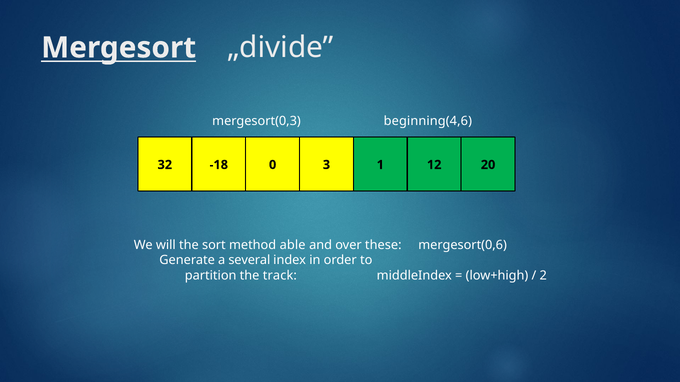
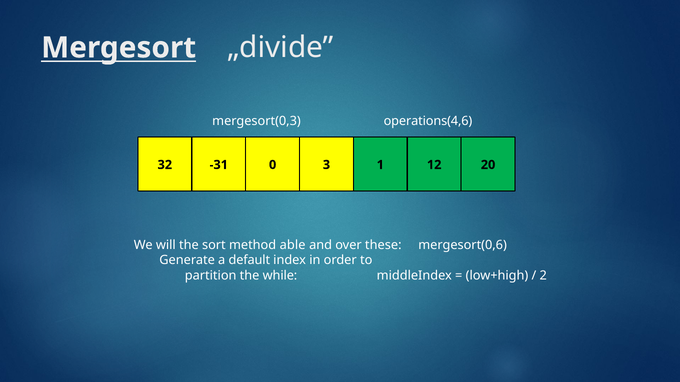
beginning(4,6: beginning(4,6 -> operations(4,6
-18: -18 -> -31
several: several -> default
track: track -> while
